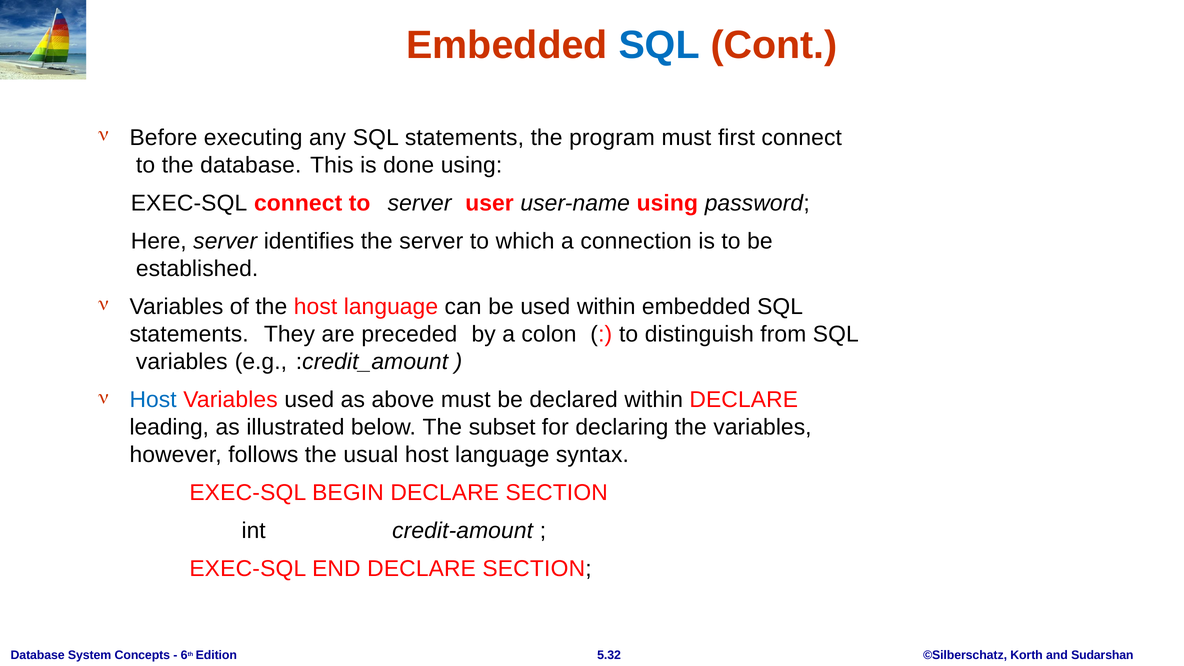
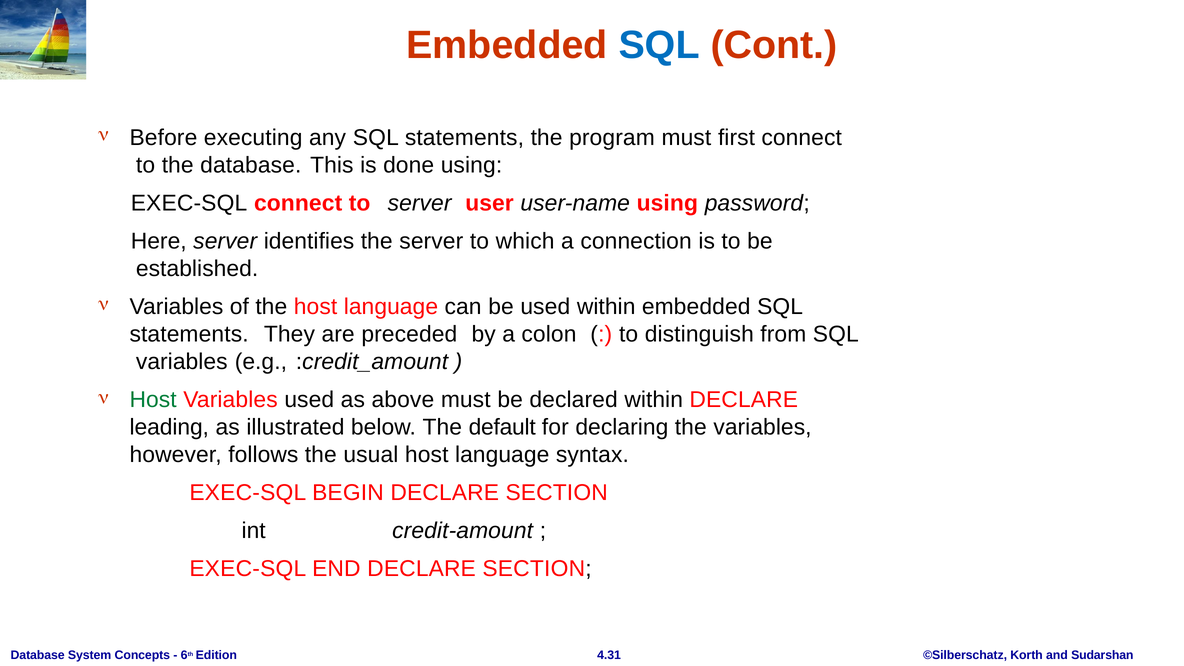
Host at (153, 400) colour: blue -> green
subset: subset -> default
5.32: 5.32 -> 4.31
